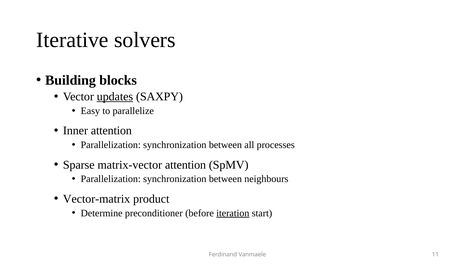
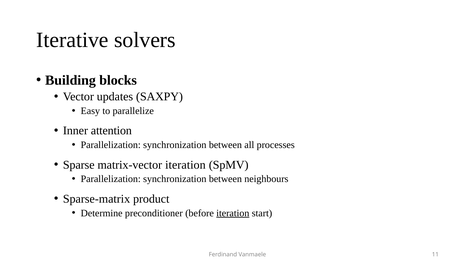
updates underline: present -> none
matrix-vector attention: attention -> iteration
Vector-matrix: Vector-matrix -> Sparse-matrix
